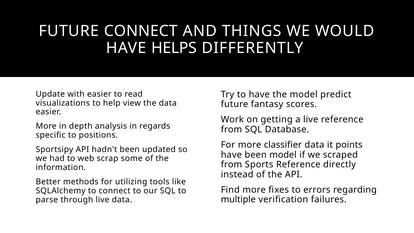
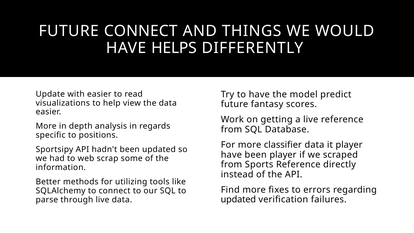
it points: points -> player
been model: model -> player
multiple at (238, 200): multiple -> updated
